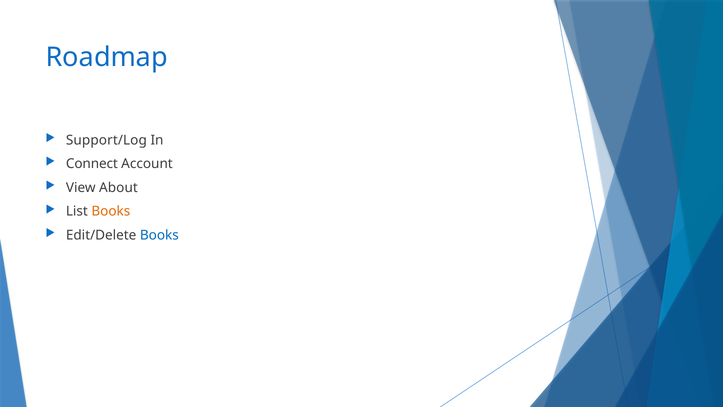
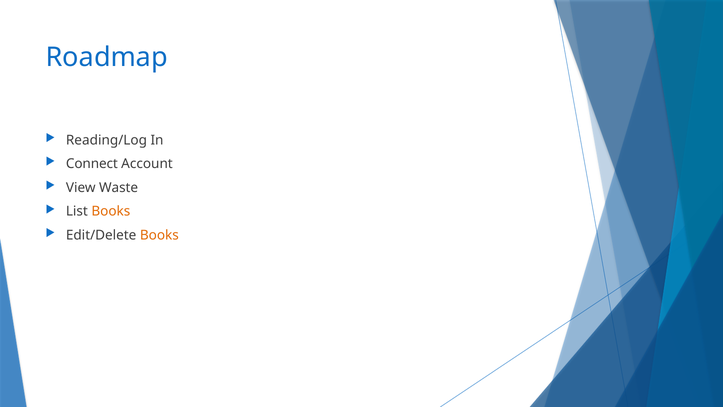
Support/Log: Support/Log -> Reading/Log
About: About -> Waste
Books at (159, 235) colour: blue -> orange
